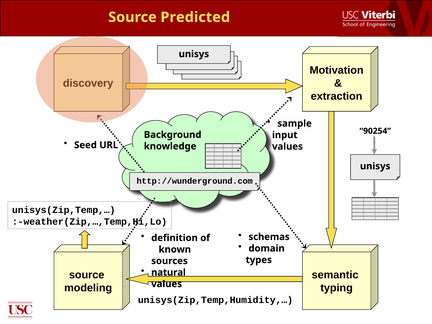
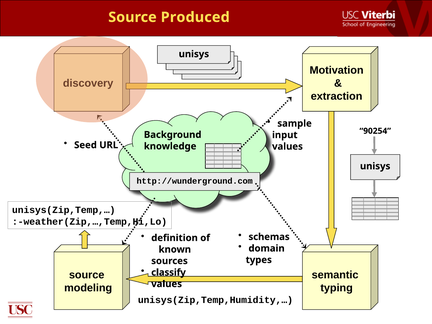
Predicted: Predicted -> Produced
natural: natural -> classify
